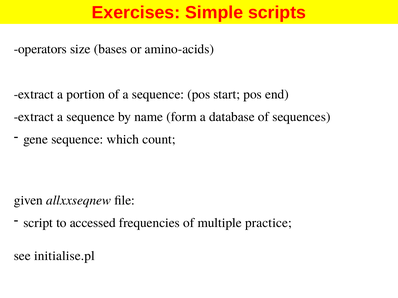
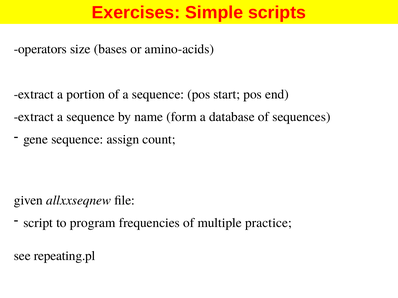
which: which -> assign
accessed: accessed -> program
initialise.pl: initialise.pl -> repeating.pl
